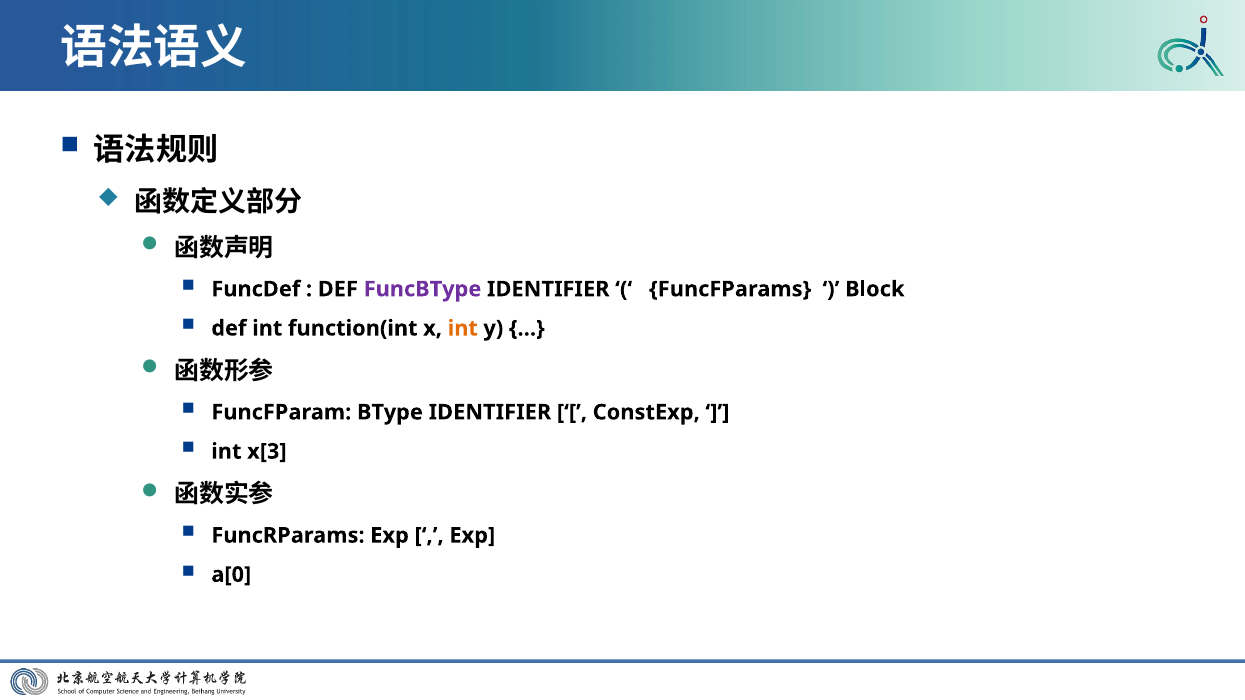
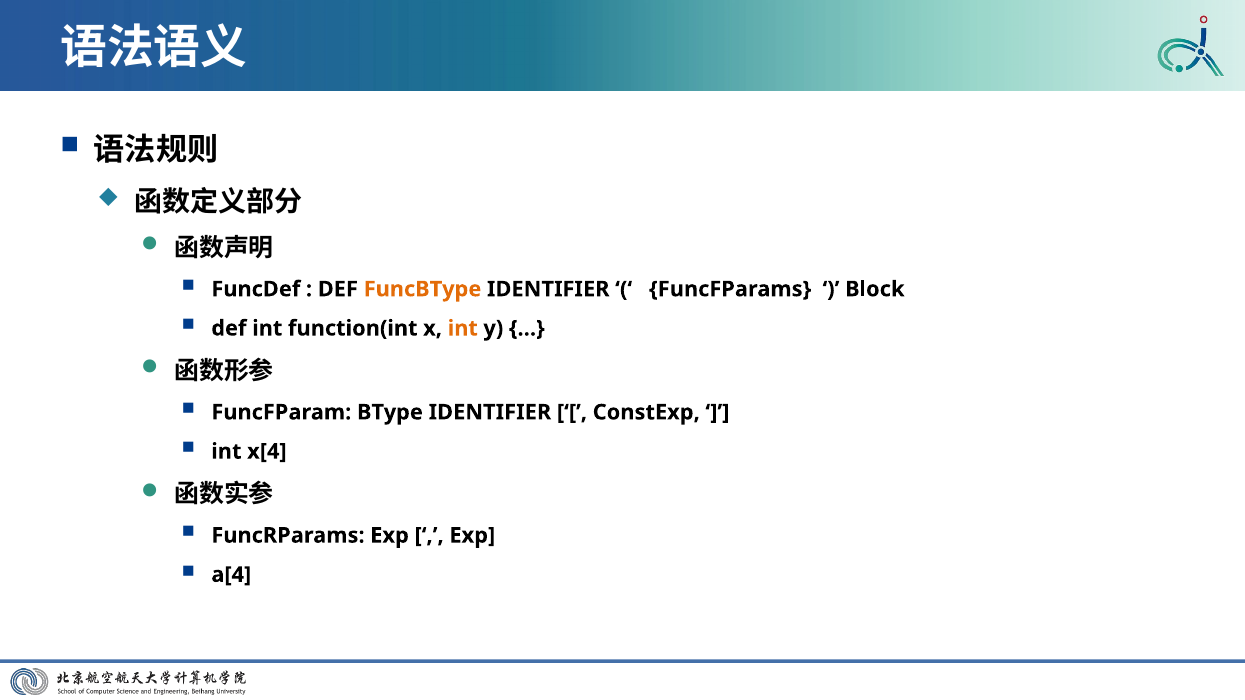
FuncBType colour: purple -> orange
x[3: x[3 -> x[4
a[0: a[0 -> a[4
